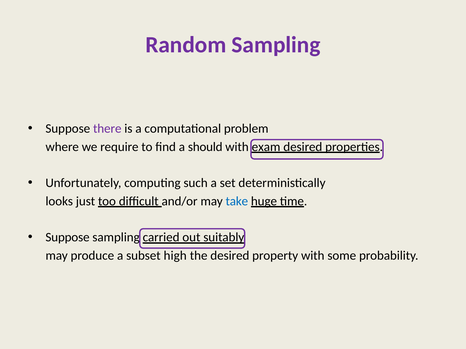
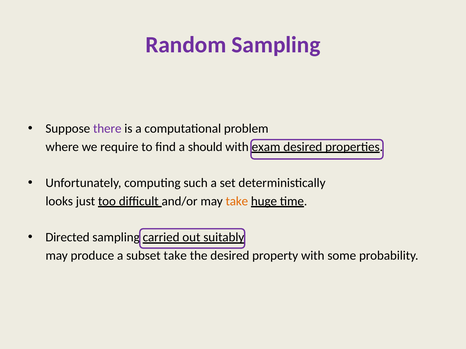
take at (237, 201) colour: blue -> orange
Suppose at (67, 238): Suppose -> Directed
subset high: high -> take
